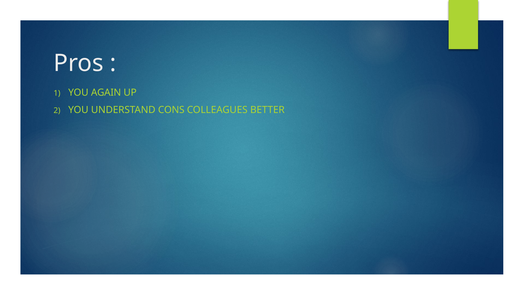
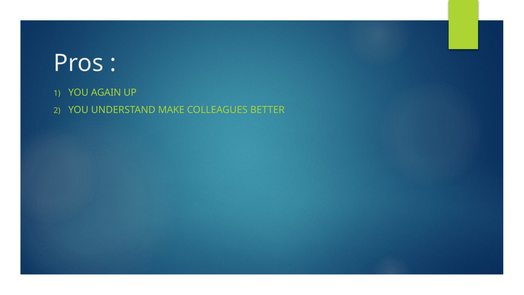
CONS: CONS -> MAKE
